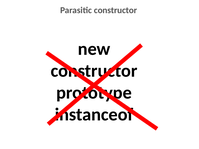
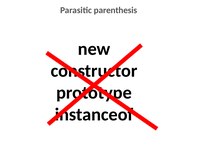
Parasitic constructor: constructor -> parenthesis
